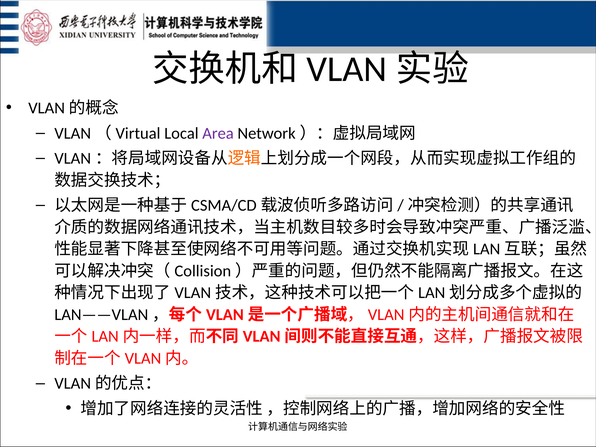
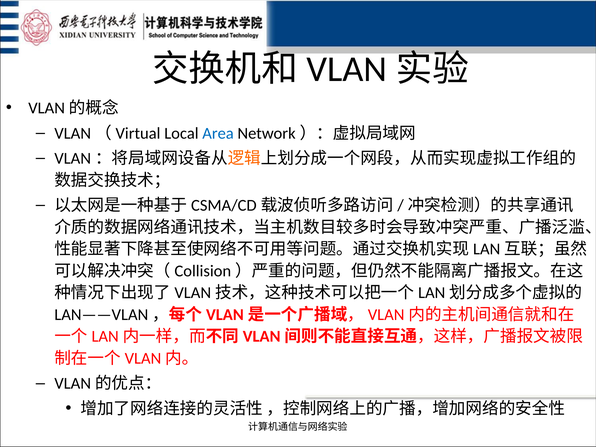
Area colour: purple -> blue
